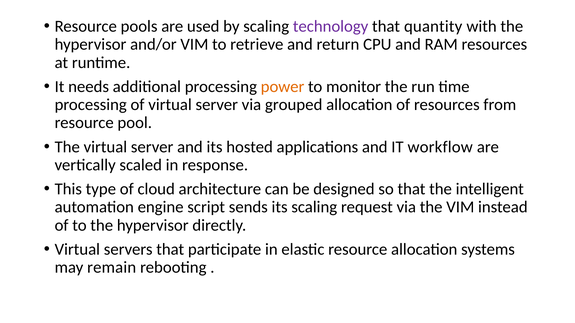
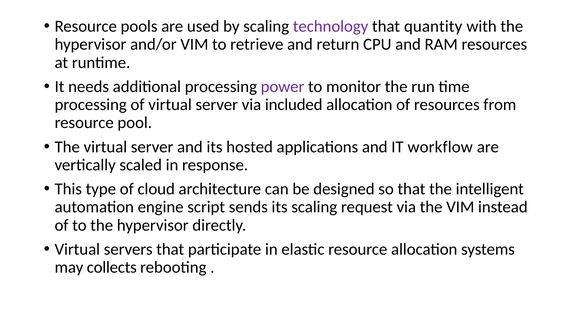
power colour: orange -> purple
grouped: grouped -> included
remain: remain -> collects
